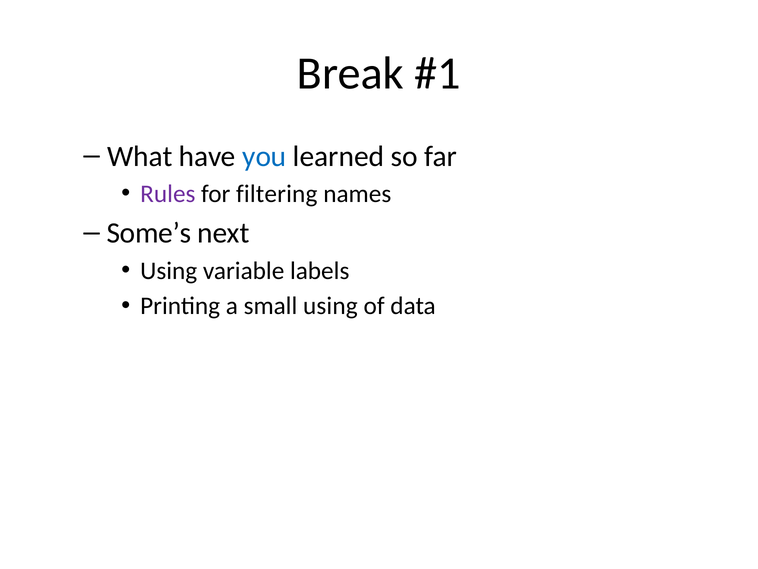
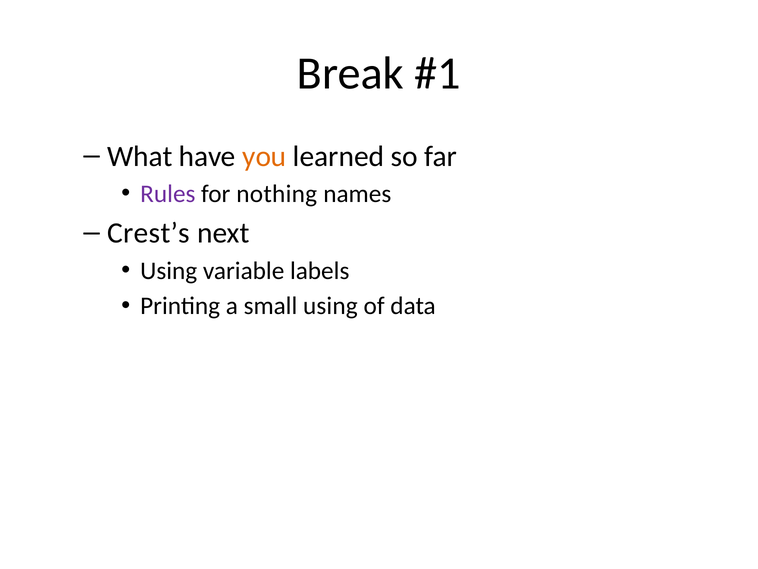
you colour: blue -> orange
filtering: filtering -> nothing
Some’s: Some’s -> Crest’s
